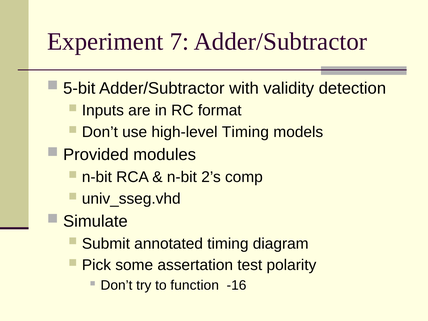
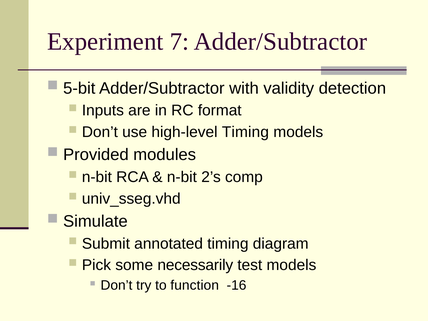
assertation: assertation -> necessarily
test polarity: polarity -> models
